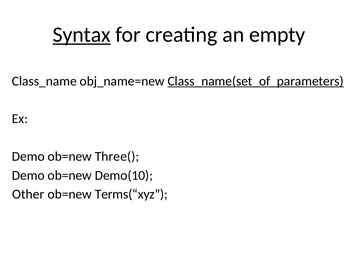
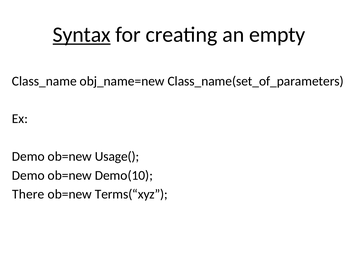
Class_name(set_of_parameters underline: present -> none
Three(: Three( -> Usage(
Other: Other -> There
